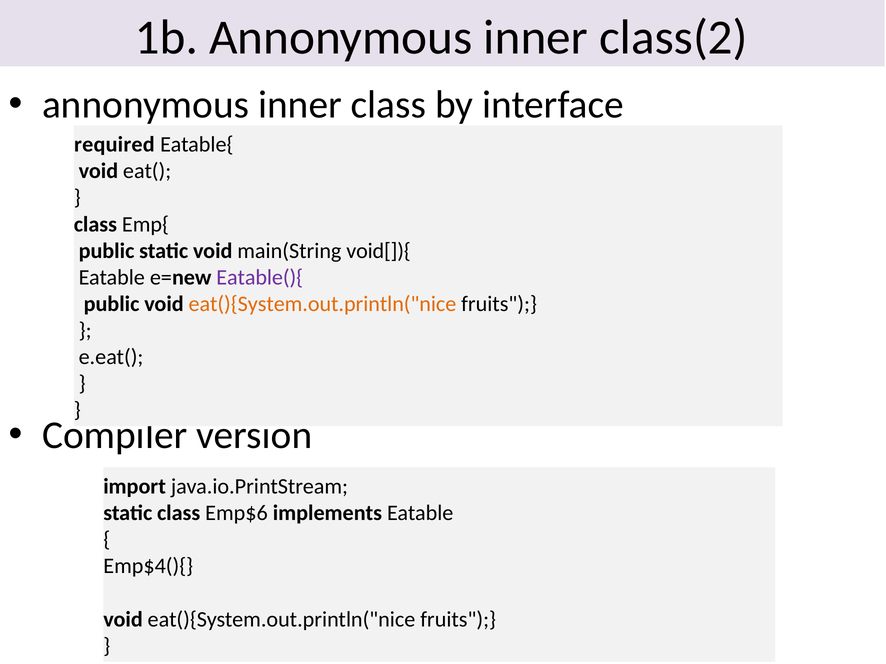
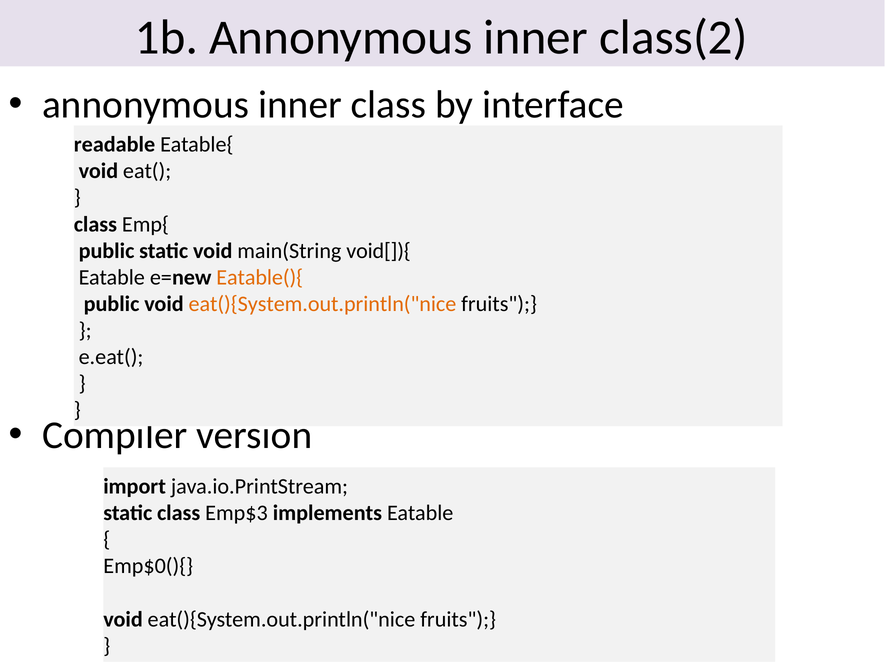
required: required -> readable
Eatable(){ colour: purple -> orange
Emp$6: Emp$6 -> Emp$3
Emp$4(){: Emp$4(){ -> Emp$0(){
